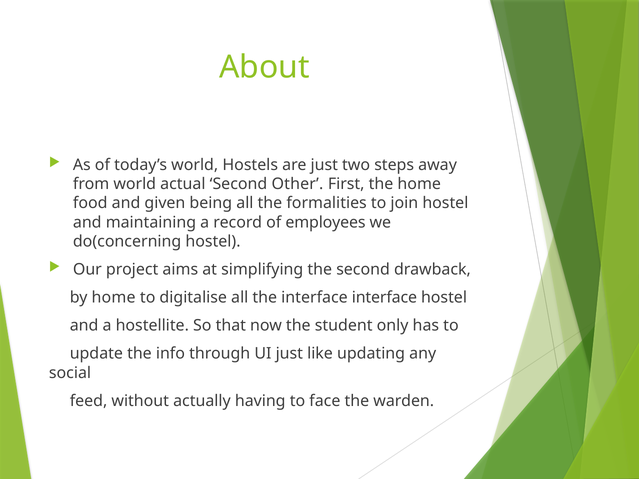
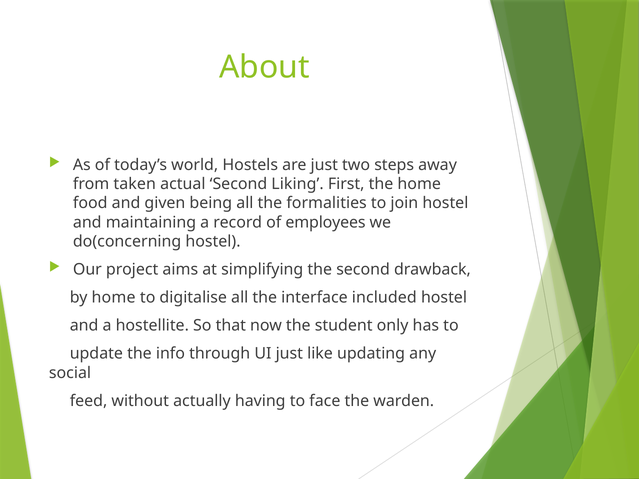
from world: world -> taken
Other: Other -> Liking
interface interface: interface -> included
